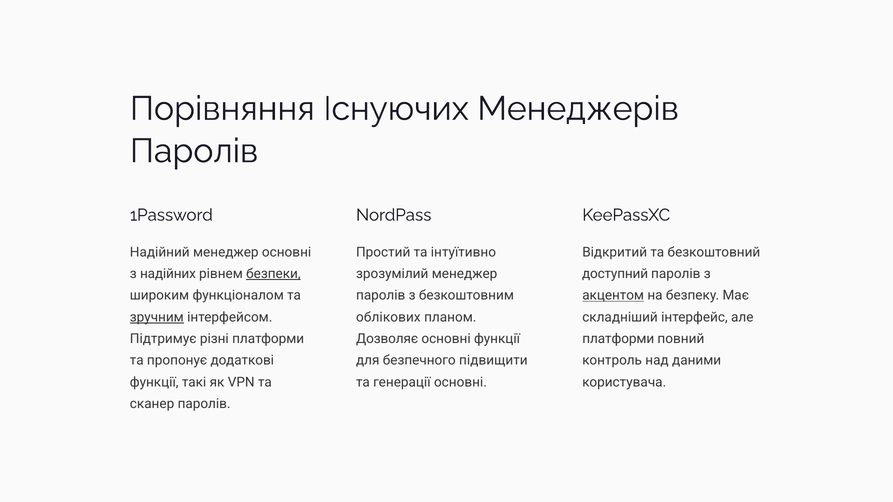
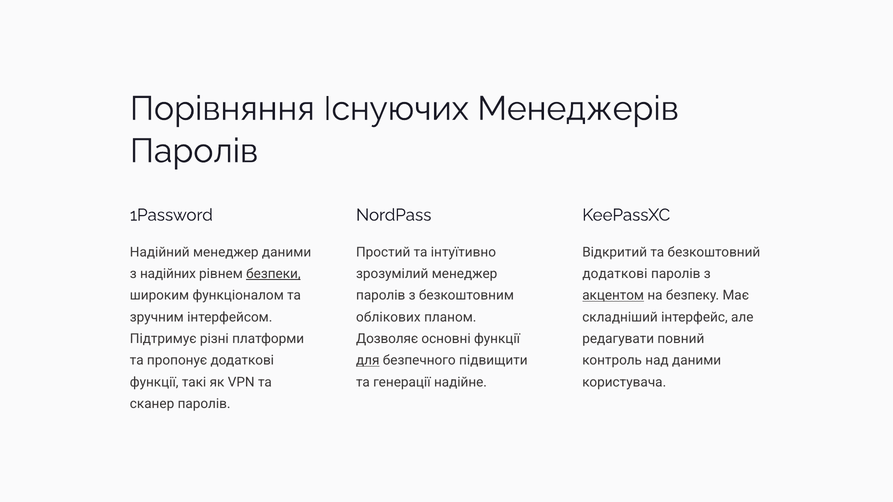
менеджер основні: основні -> даними
доступний at (615, 274): доступний -> додаткові
зручним underline: present -> none
платформи at (618, 339): платформи -> редагувати
для underline: none -> present
генерації основні: основні -> надійне
